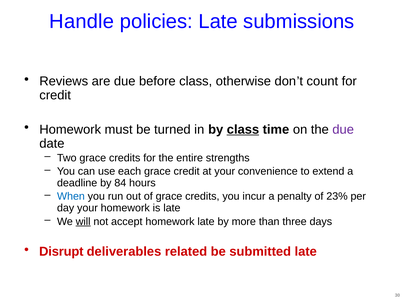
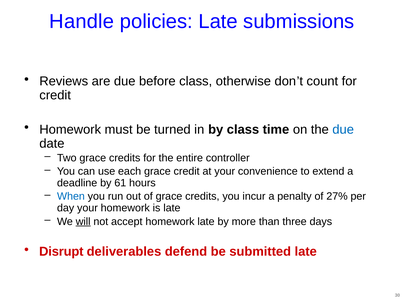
class at (243, 130) underline: present -> none
due at (343, 130) colour: purple -> blue
strengths: strengths -> controller
84: 84 -> 61
23%: 23% -> 27%
related: related -> defend
